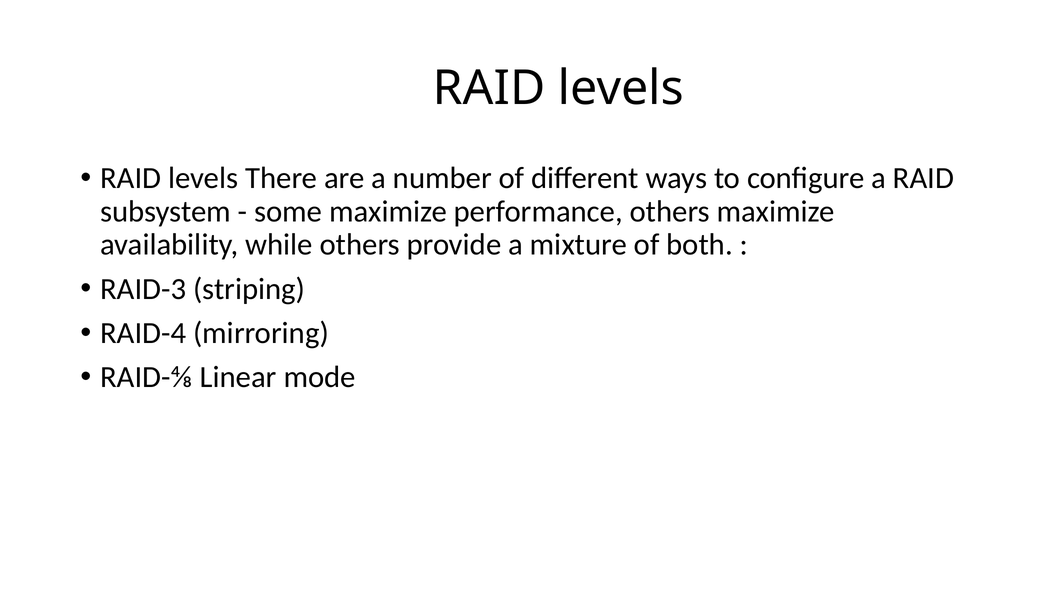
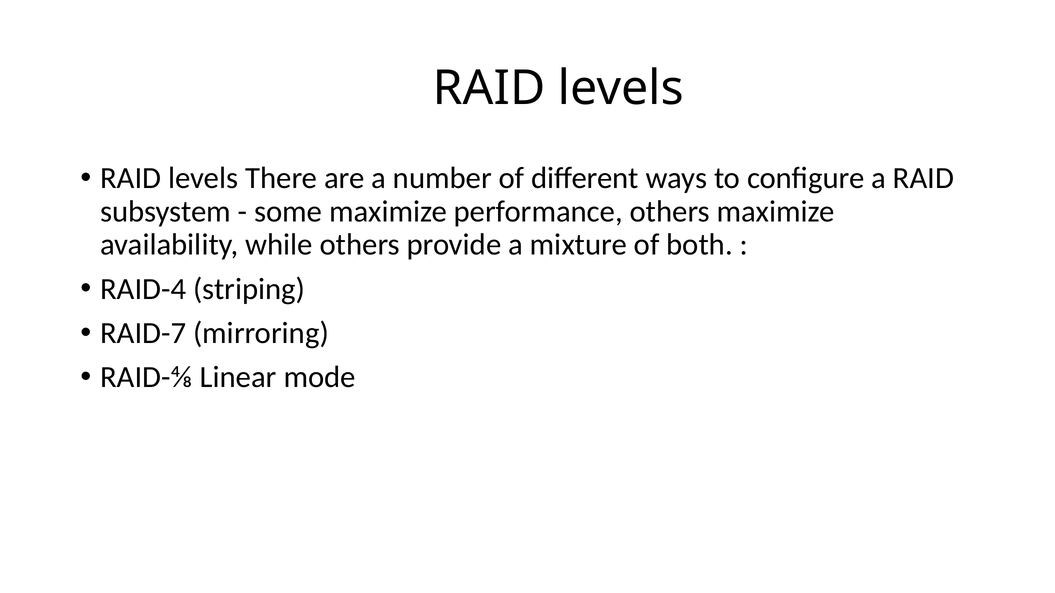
RAID-3: RAID-3 -> RAID-4
RAID-4: RAID-4 -> RAID-7
